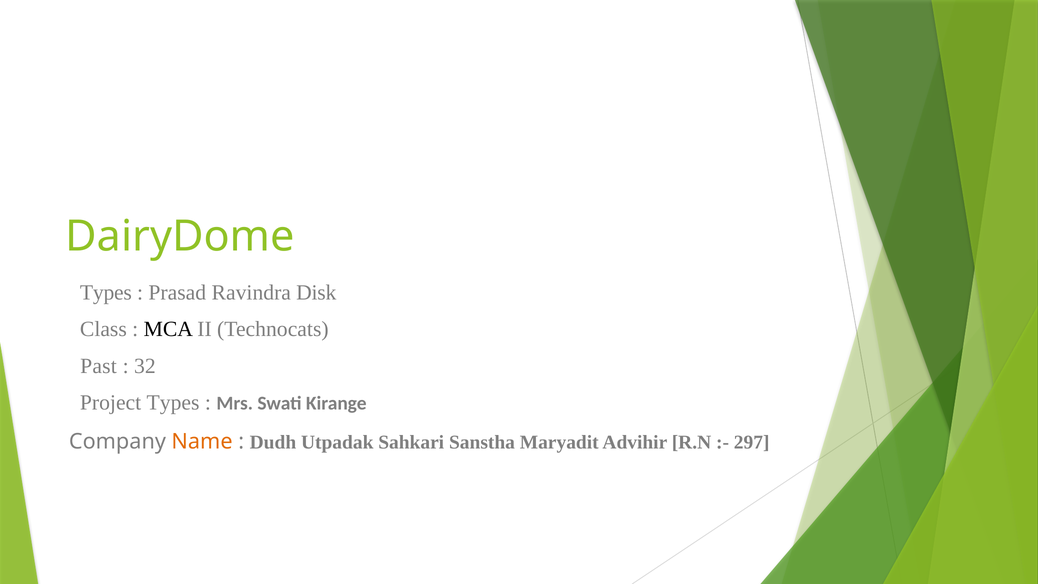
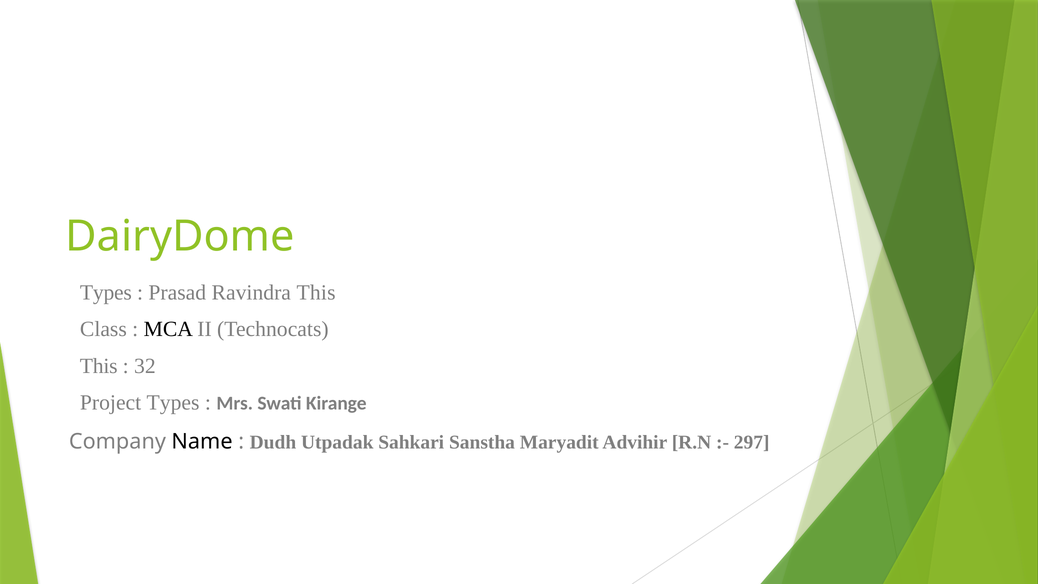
Ravindra Disk: Disk -> This
Past at (99, 366): Past -> This
Name colour: orange -> black
